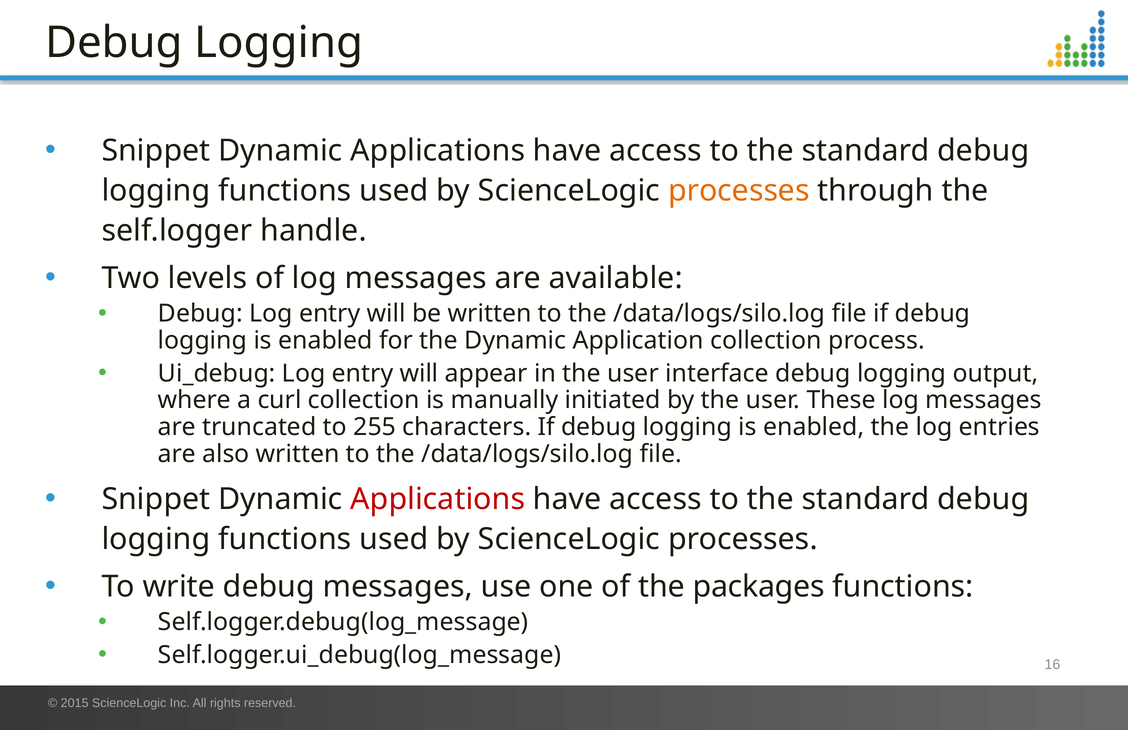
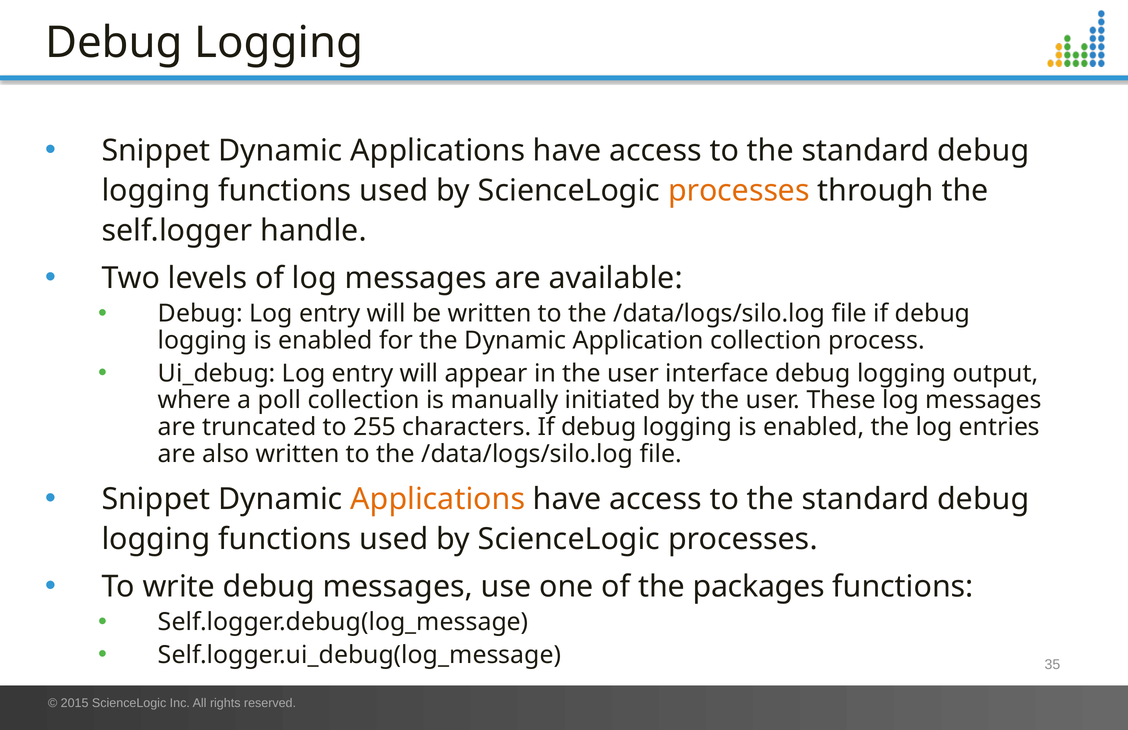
curl: curl -> poll
Applications at (438, 499) colour: red -> orange
16: 16 -> 35
